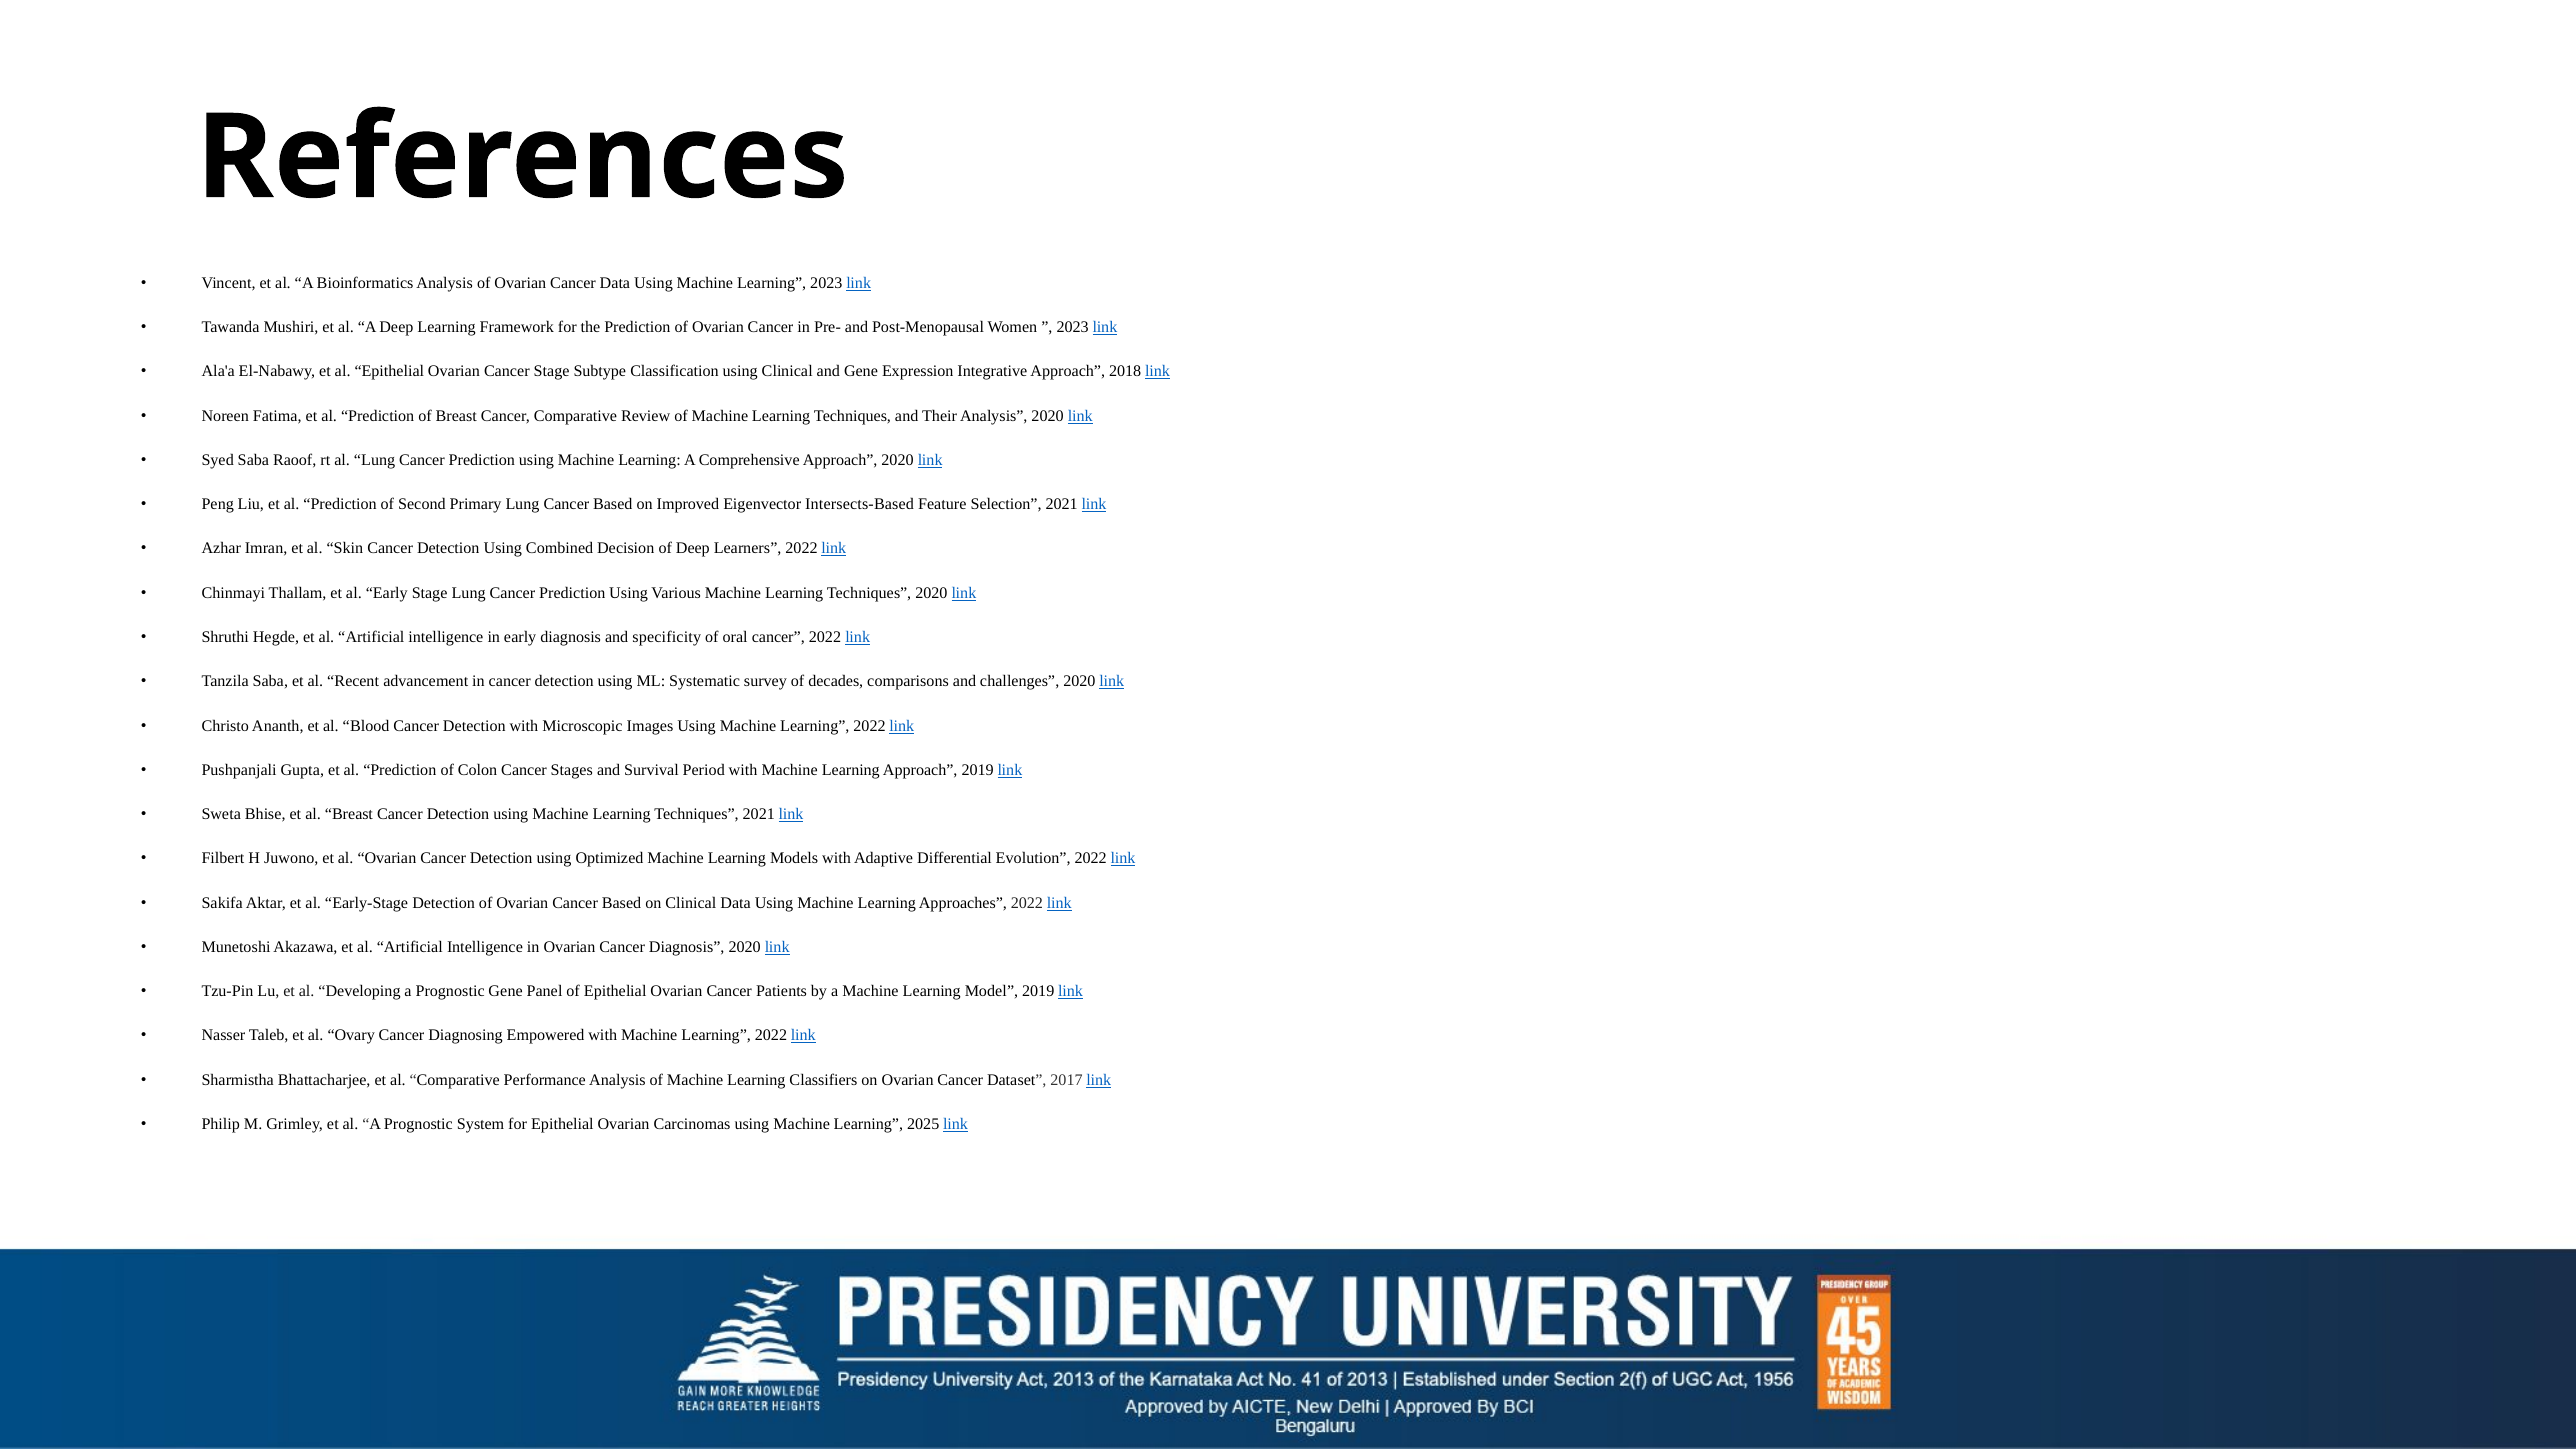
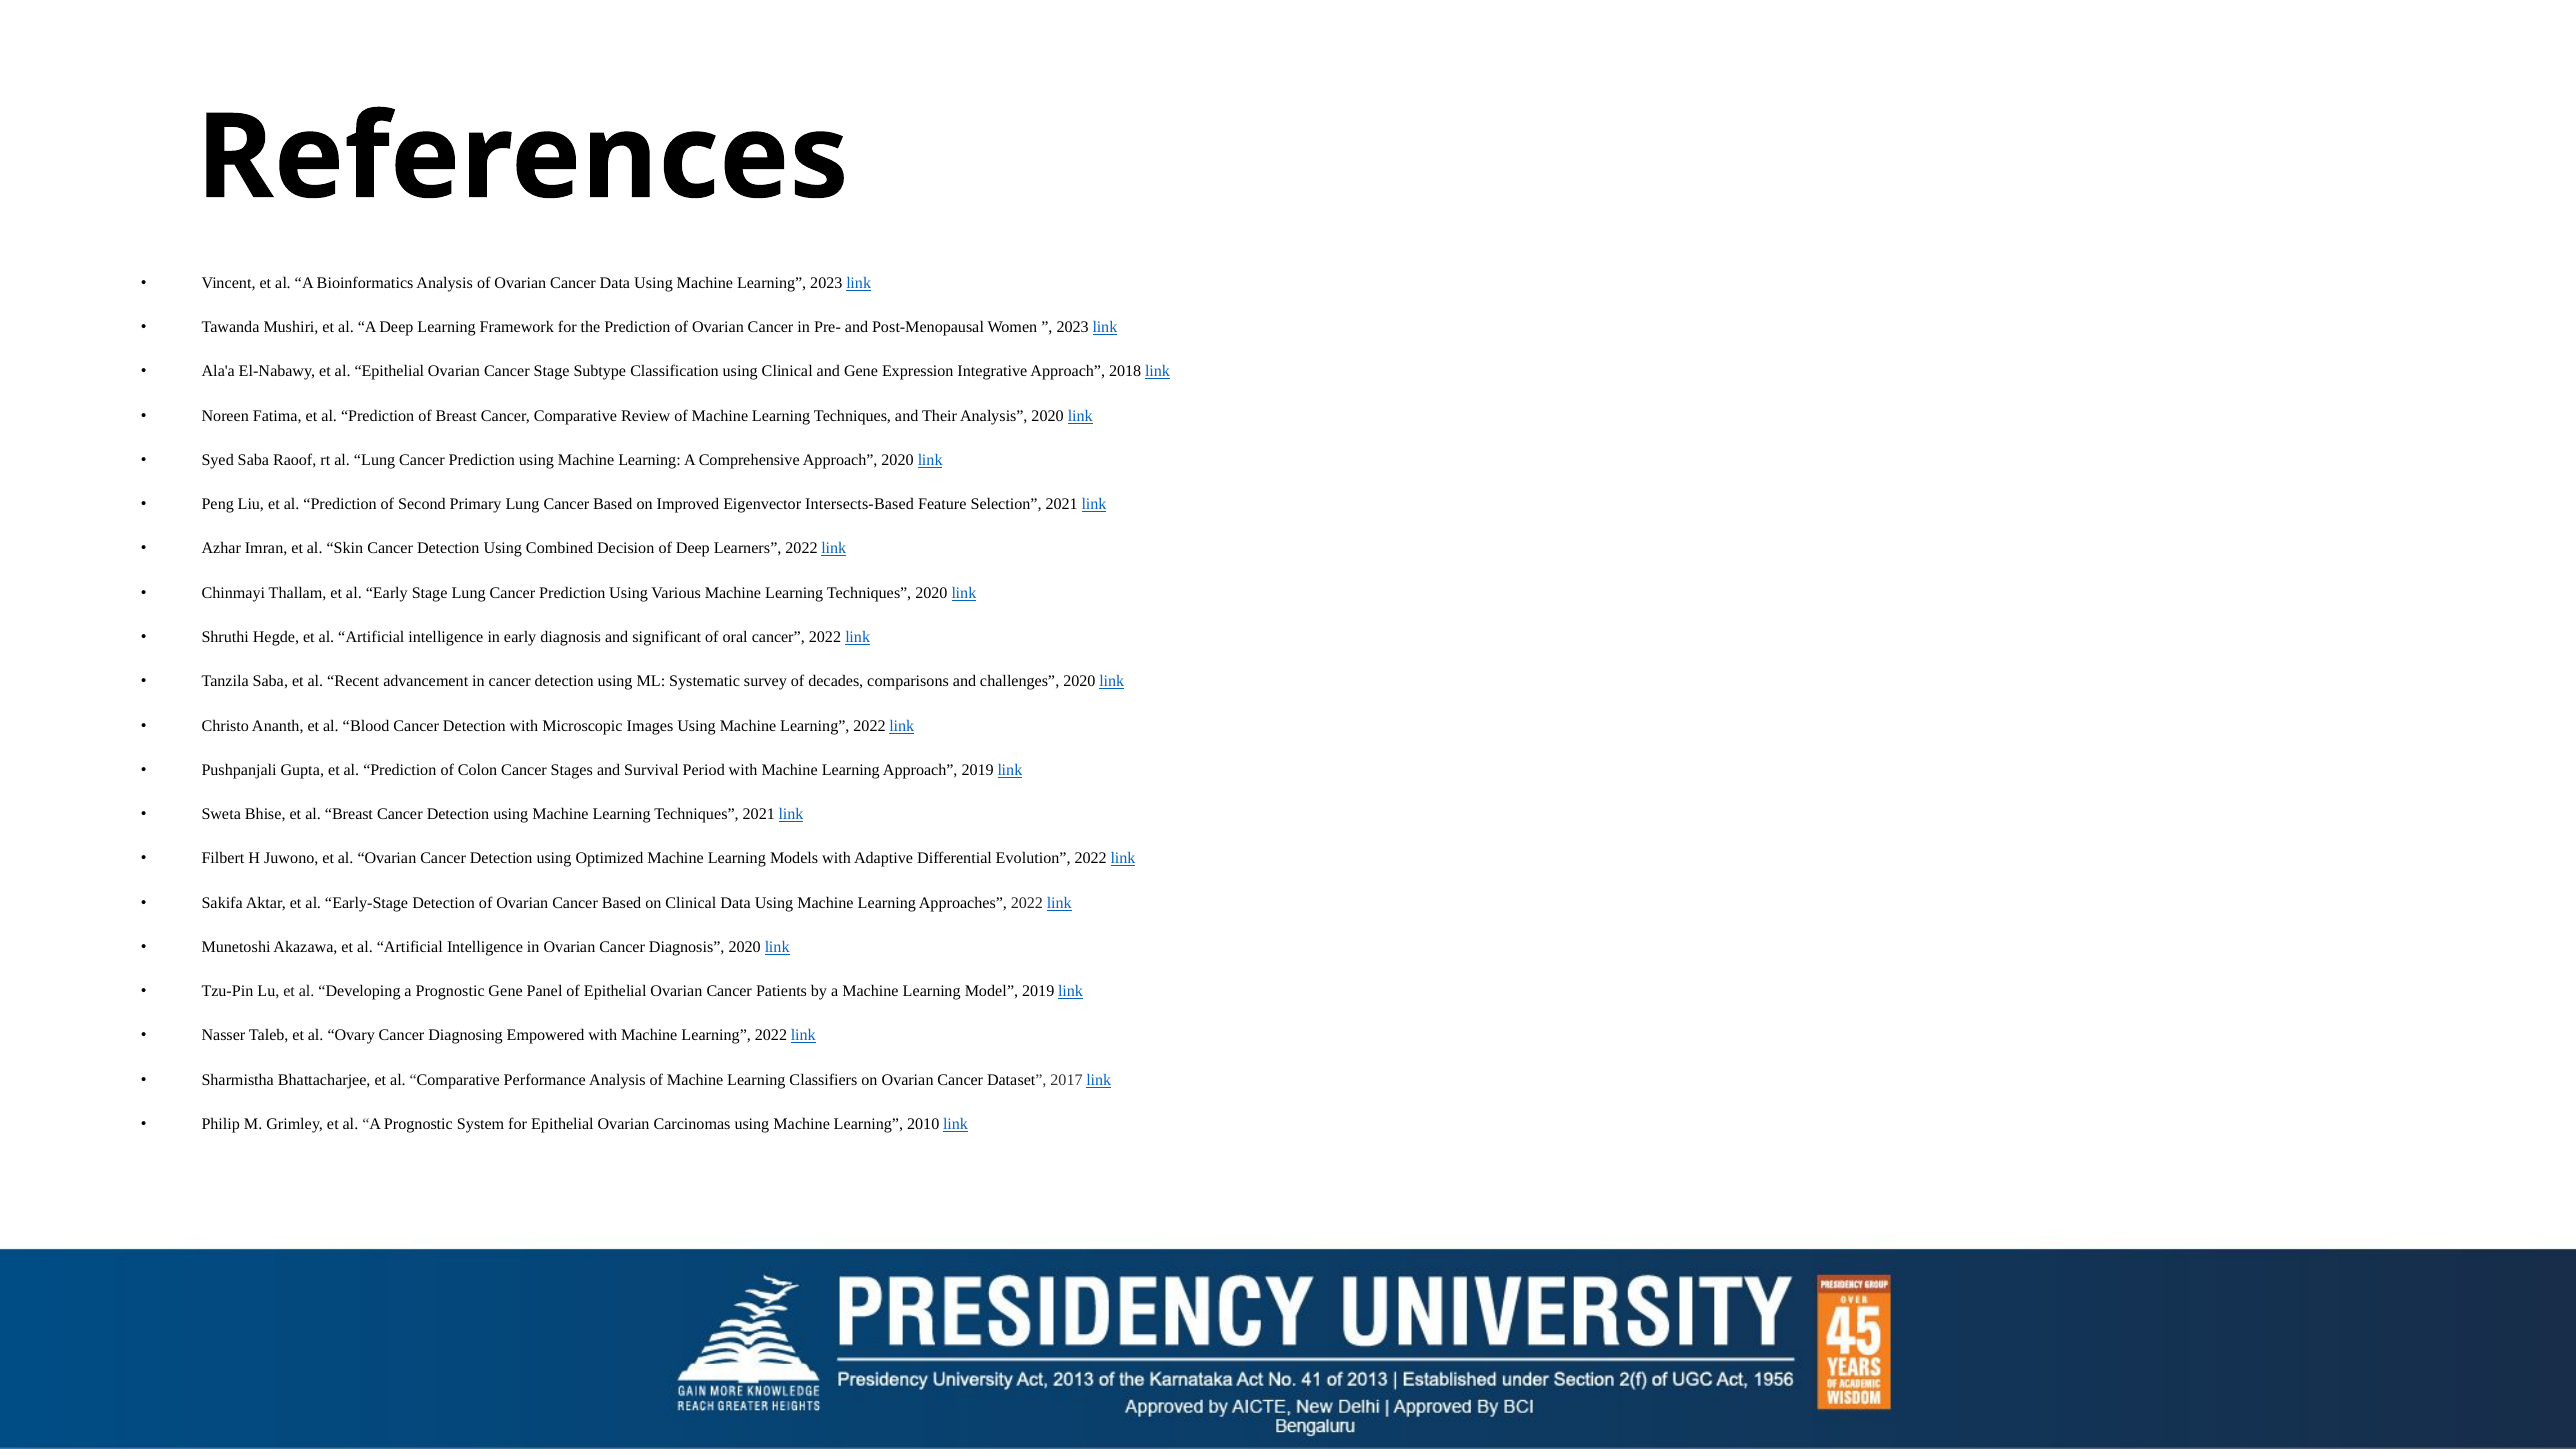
specificity: specificity -> significant
2025: 2025 -> 2010
